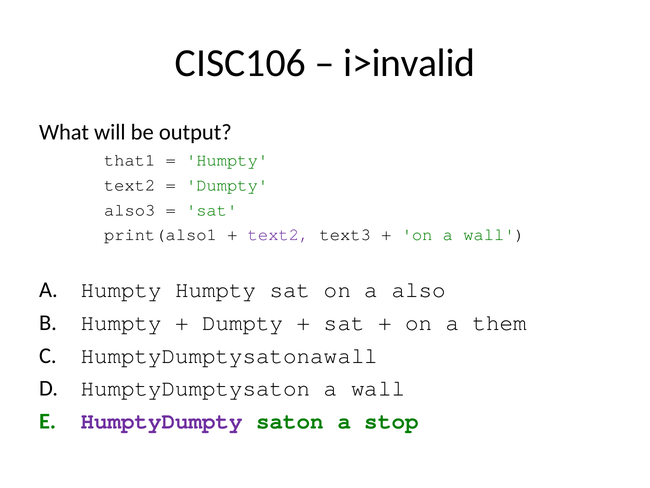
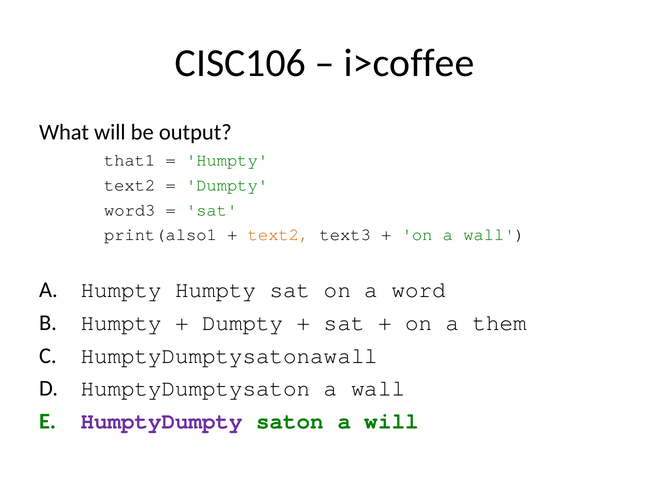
i>invalid: i>invalid -> i>coffee
also3: also3 -> word3
text2 at (279, 235) colour: purple -> orange
also: also -> word
a stop: stop -> will
